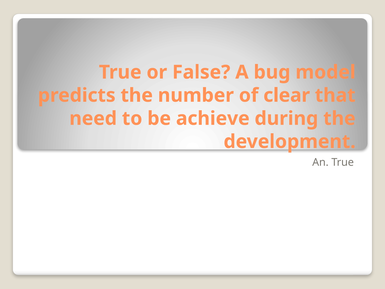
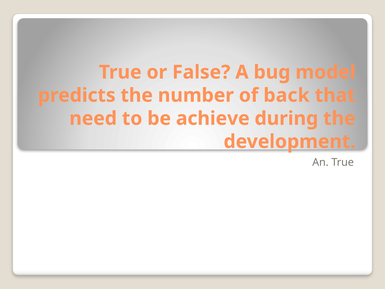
clear: clear -> back
